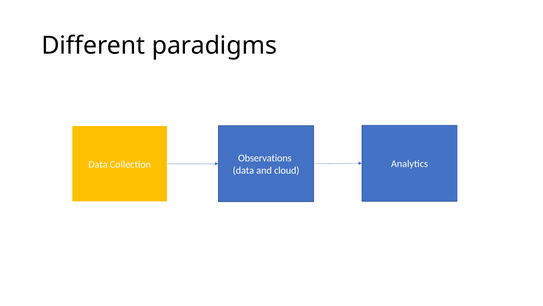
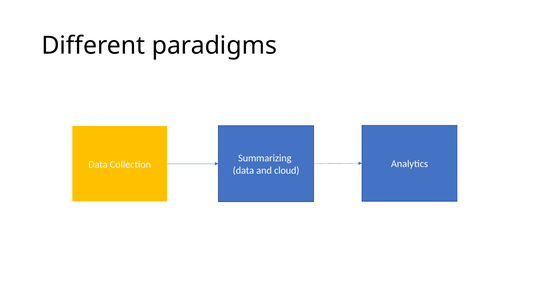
Observations: Observations -> Summarizing
